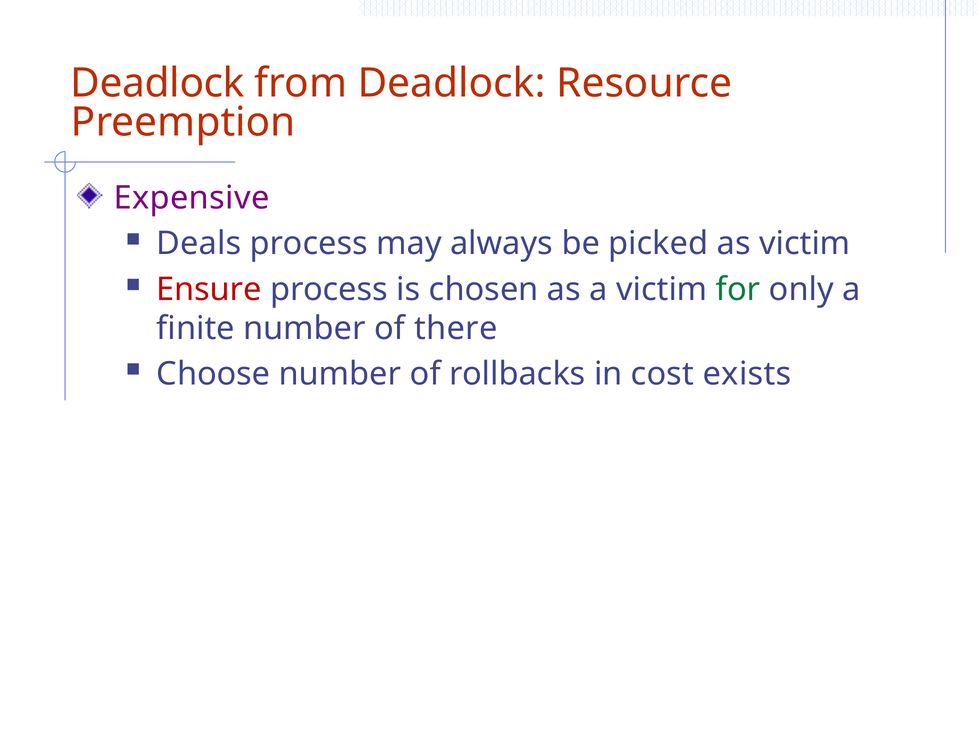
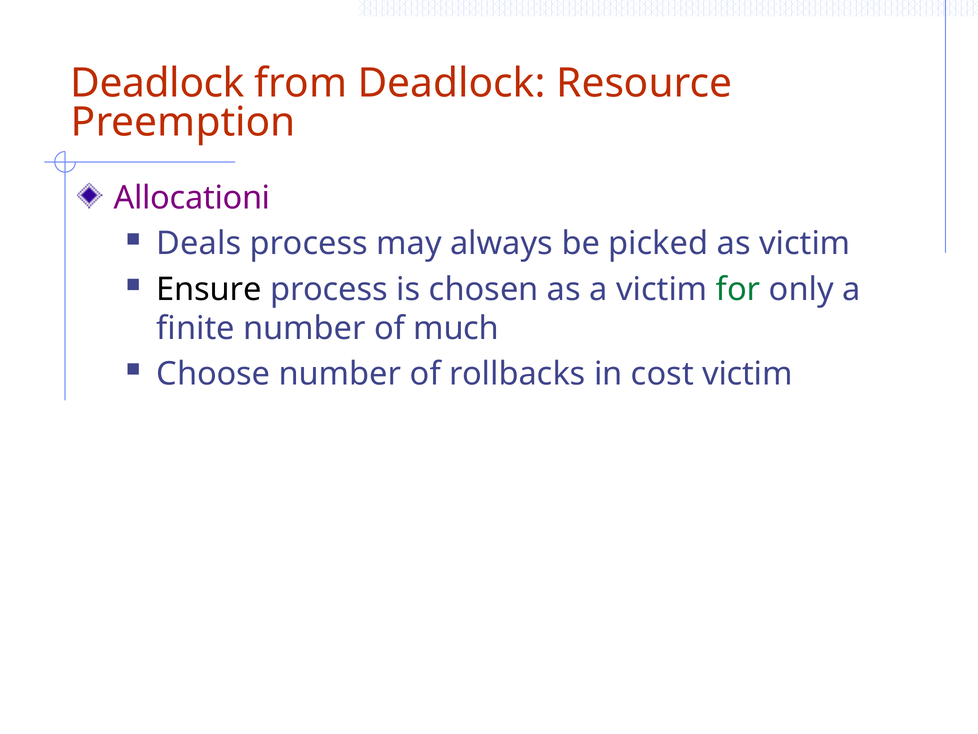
Expensive: Expensive -> Allocationi
Ensure colour: red -> black
there: there -> much
cost exists: exists -> victim
